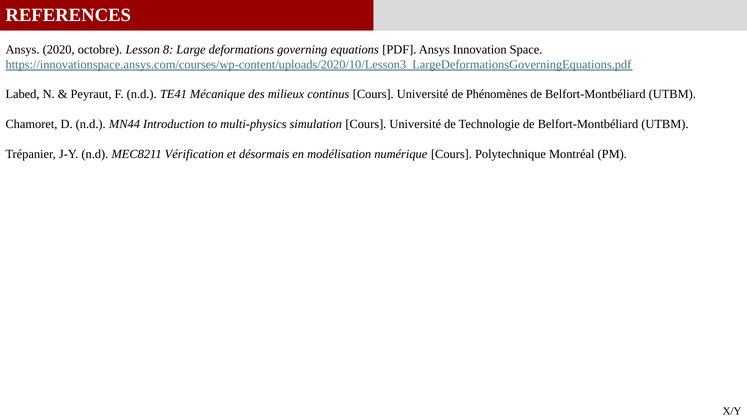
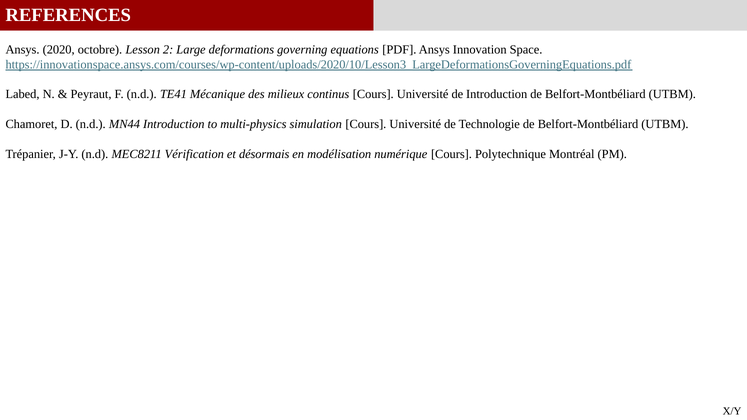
8: 8 -> 2
de Phénomènes: Phénomènes -> Introduction
